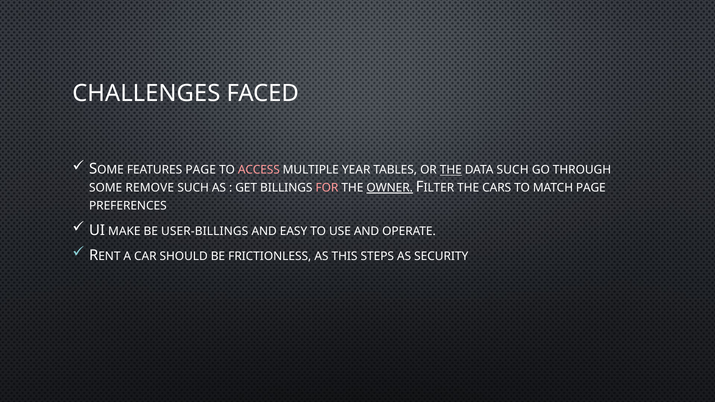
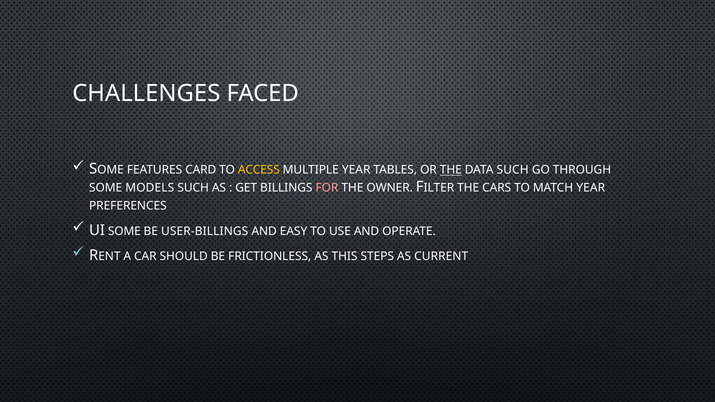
FEATURES PAGE: PAGE -> CARD
ACCESS colour: pink -> yellow
REMOVE: REMOVE -> MODELS
OWNER underline: present -> none
MATCH PAGE: PAGE -> YEAR
UI MAKE: MAKE -> SOME
SECURITY: SECURITY -> CURRENT
